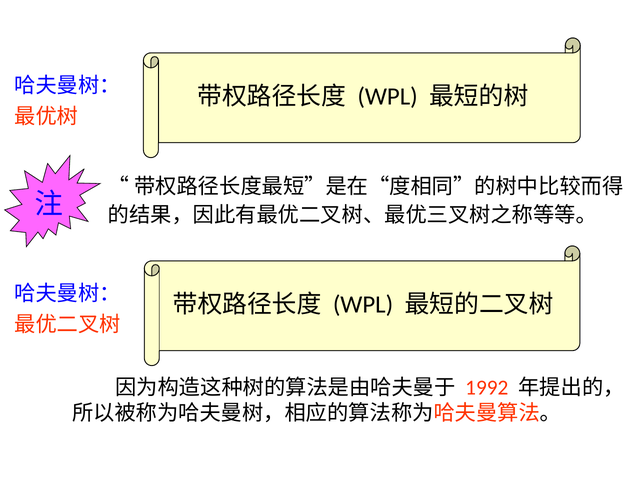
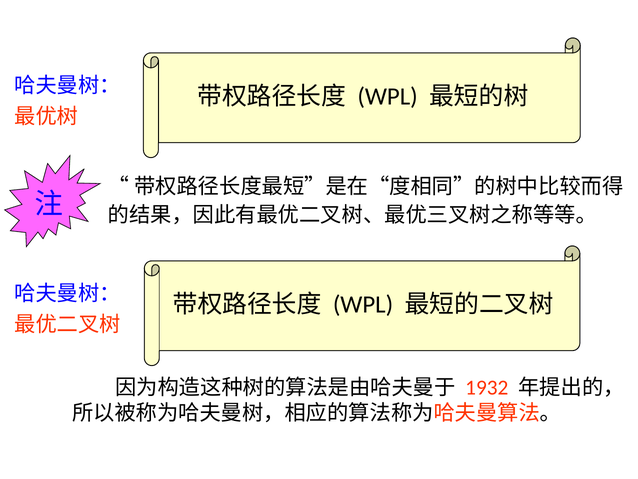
1992: 1992 -> 1932
